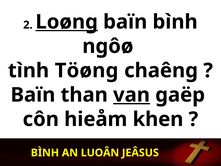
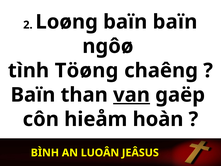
Loøng underline: present -> none
baïn bình: bình -> baïn
khen: khen -> hoàn
